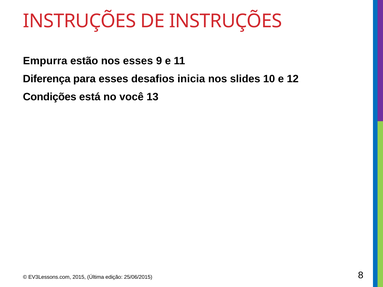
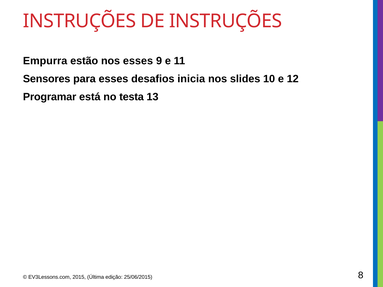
Diferença: Diferença -> Sensores
Condições: Condições -> Programar
você: você -> testa
